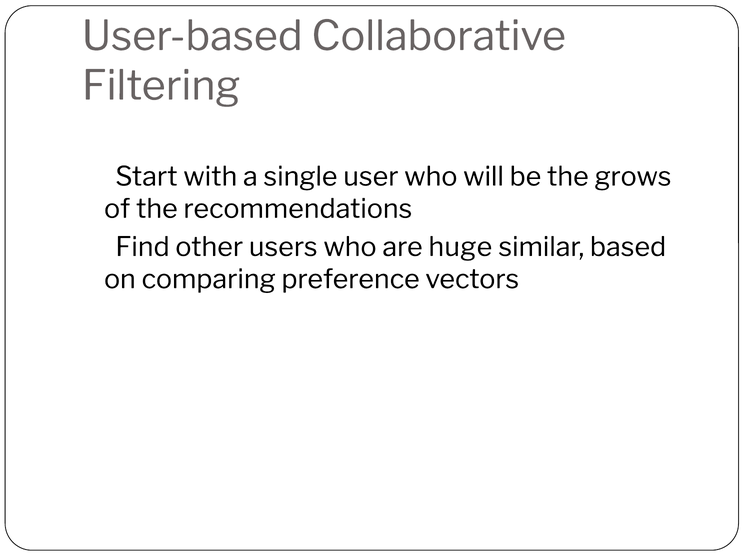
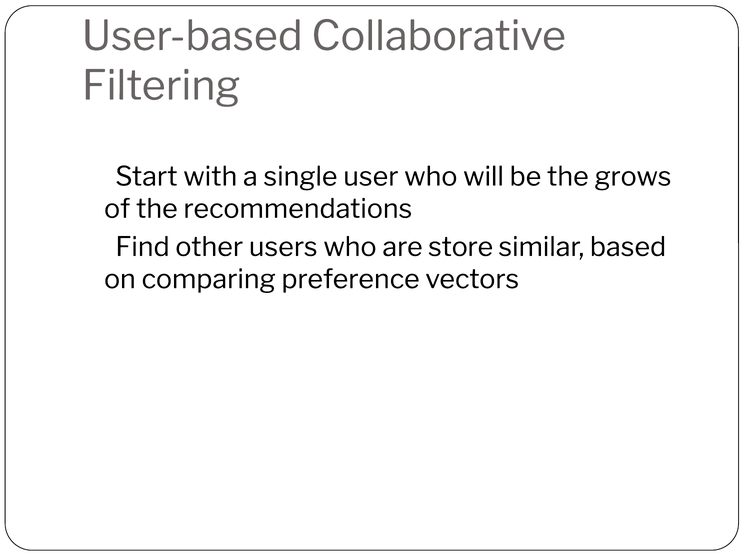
huge: huge -> store
